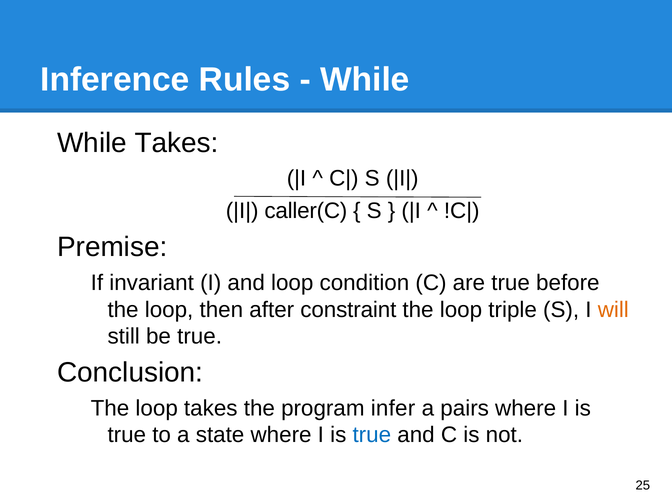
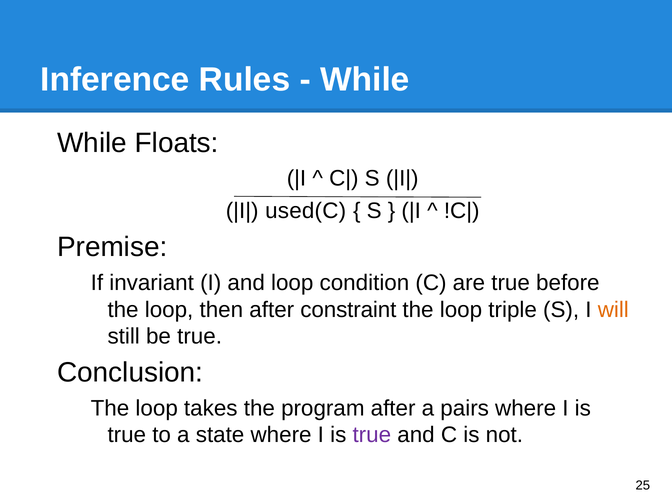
While Takes: Takes -> Floats
caller(C: caller(C -> used(C
program infer: infer -> after
true at (372, 435) colour: blue -> purple
